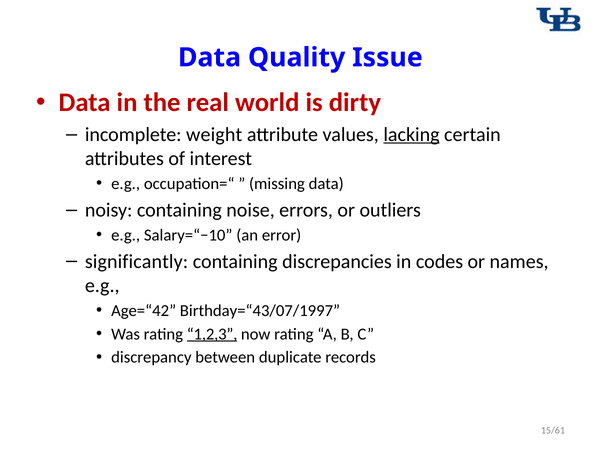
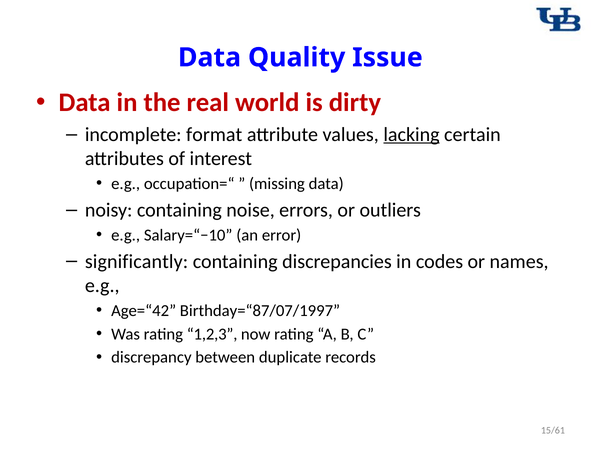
weight: weight -> format
Birthday=“43/07/1997: Birthday=“43/07/1997 -> Birthday=“87/07/1997
1,2,3 underline: present -> none
